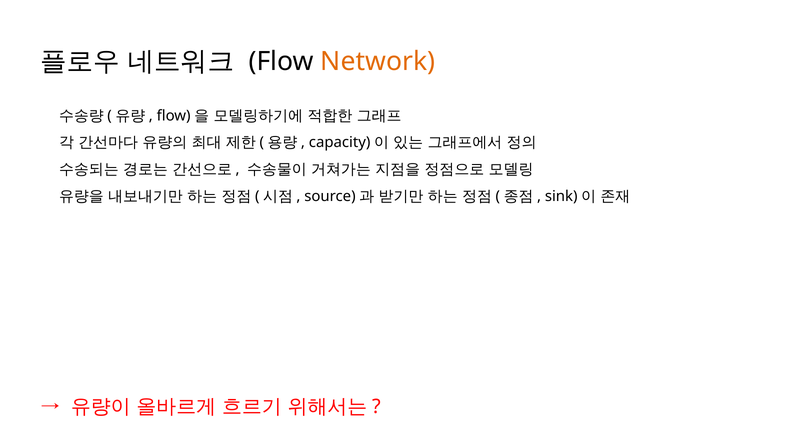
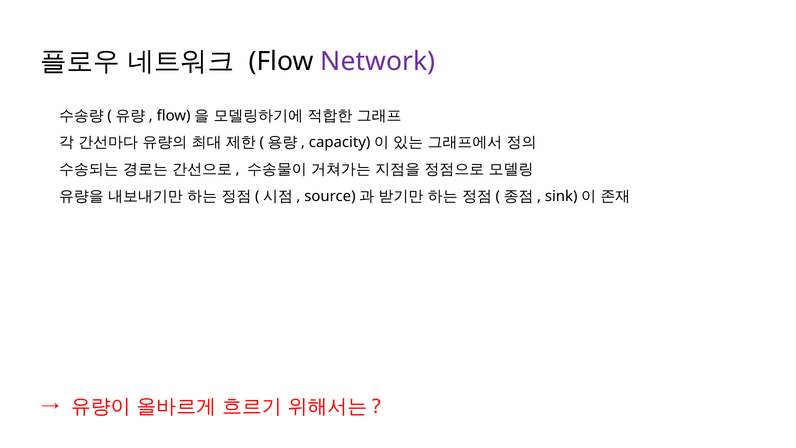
Network colour: orange -> purple
